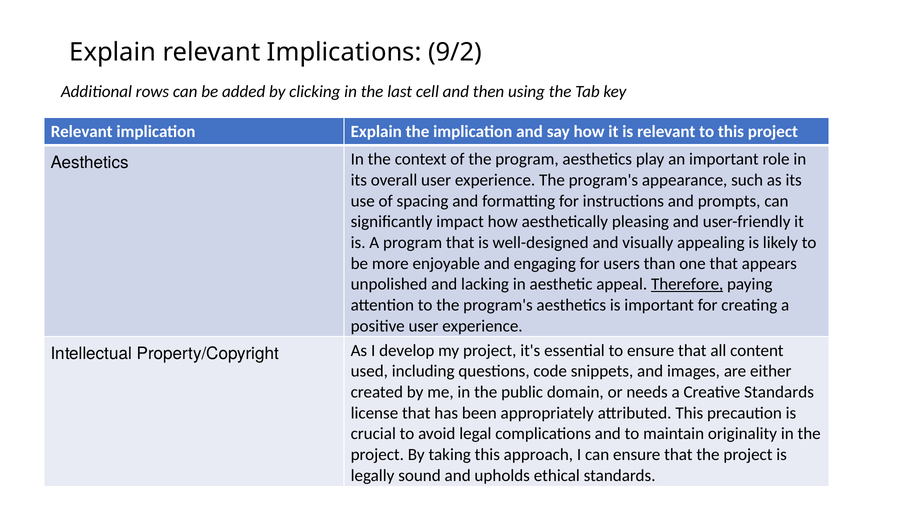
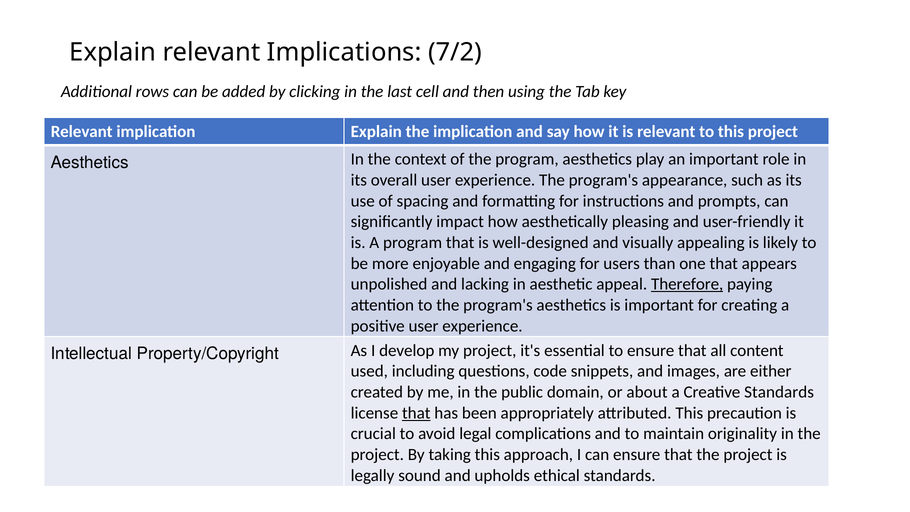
9/2: 9/2 -> 7/2
needs: needs -> about
that at (416, 413) underline: none -> present
